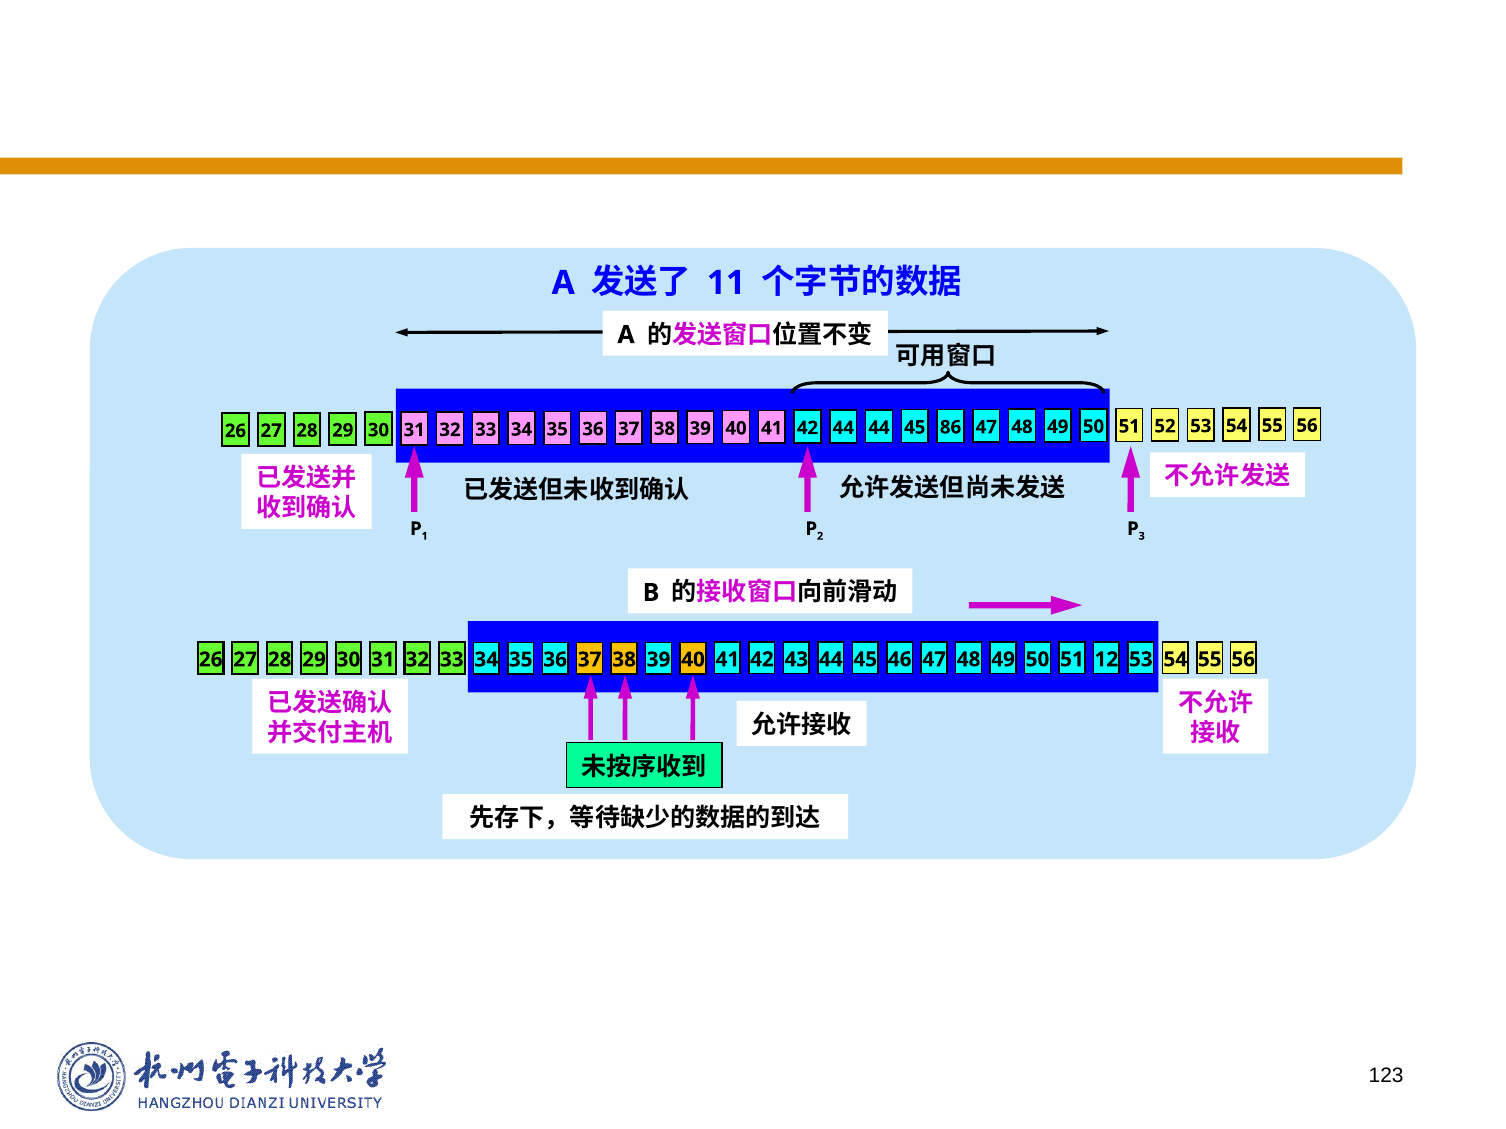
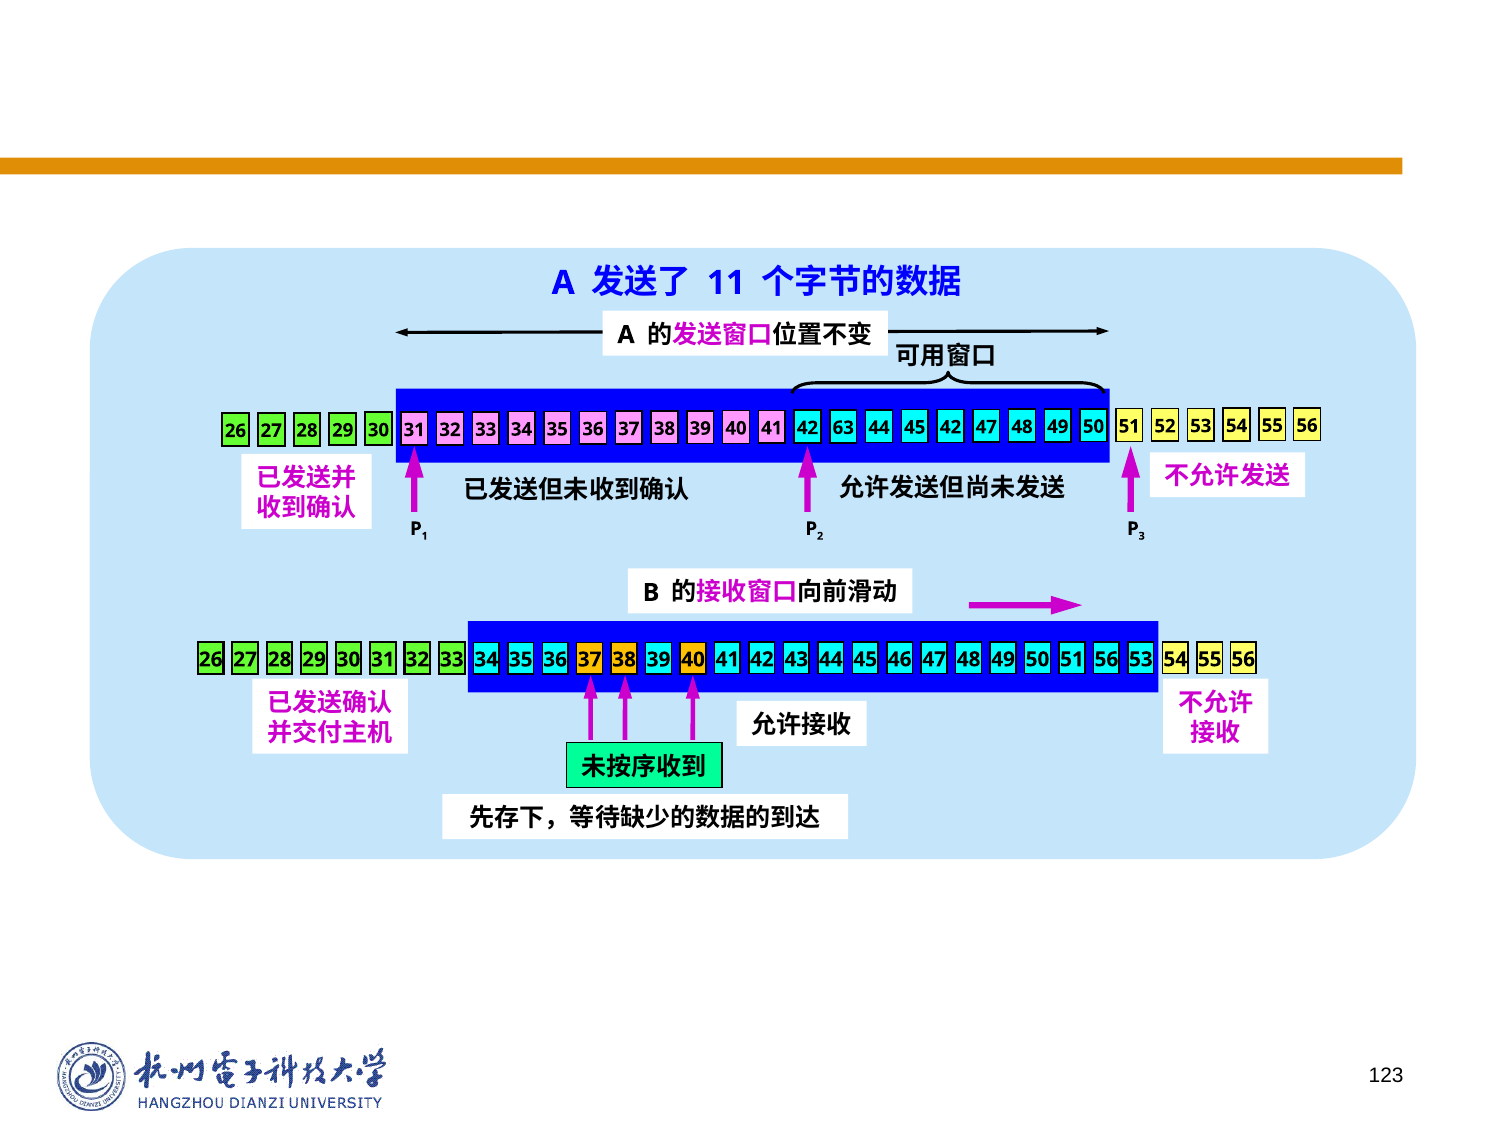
42 44: 44 -> 63
45 86: 86 -> 42
51 12: 12 -> 56
